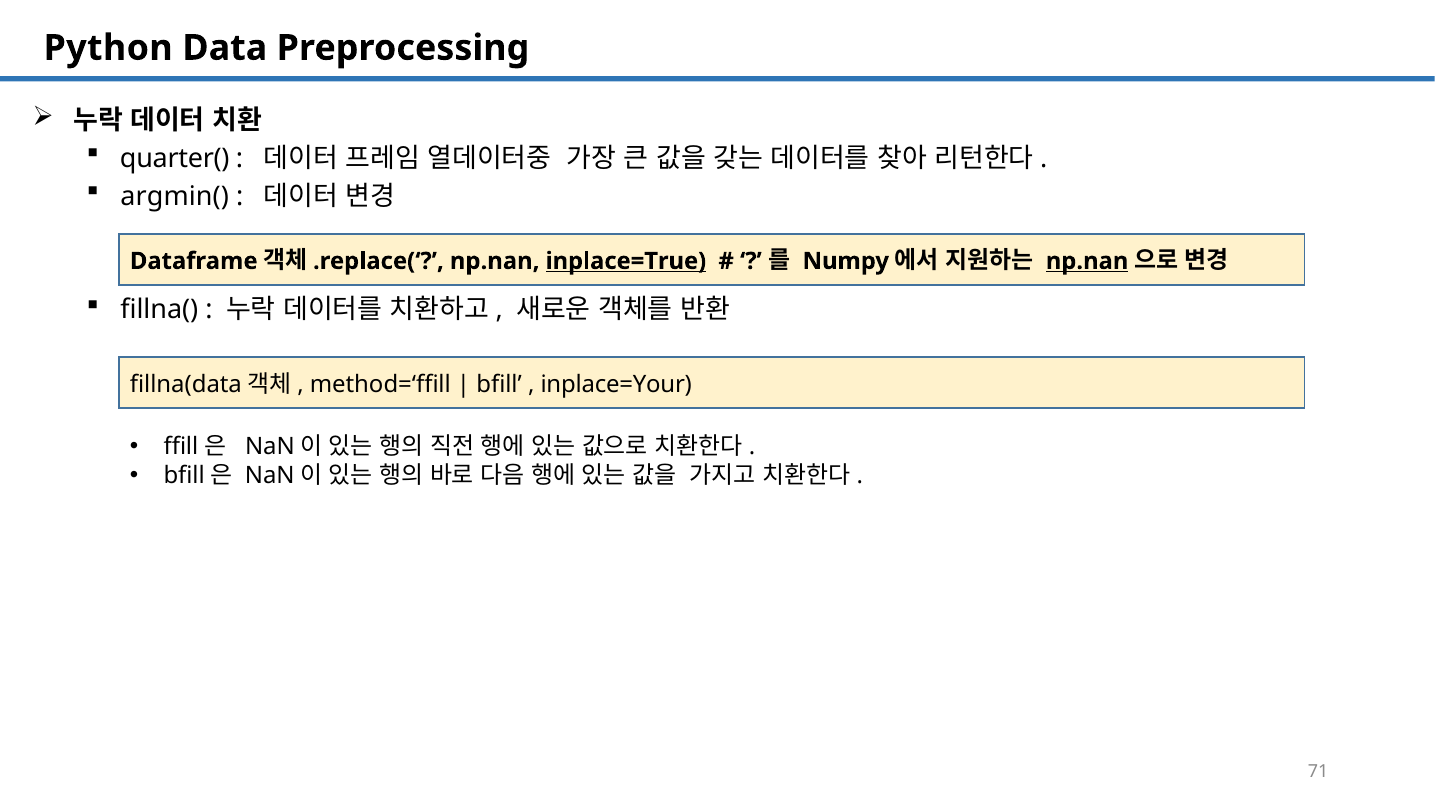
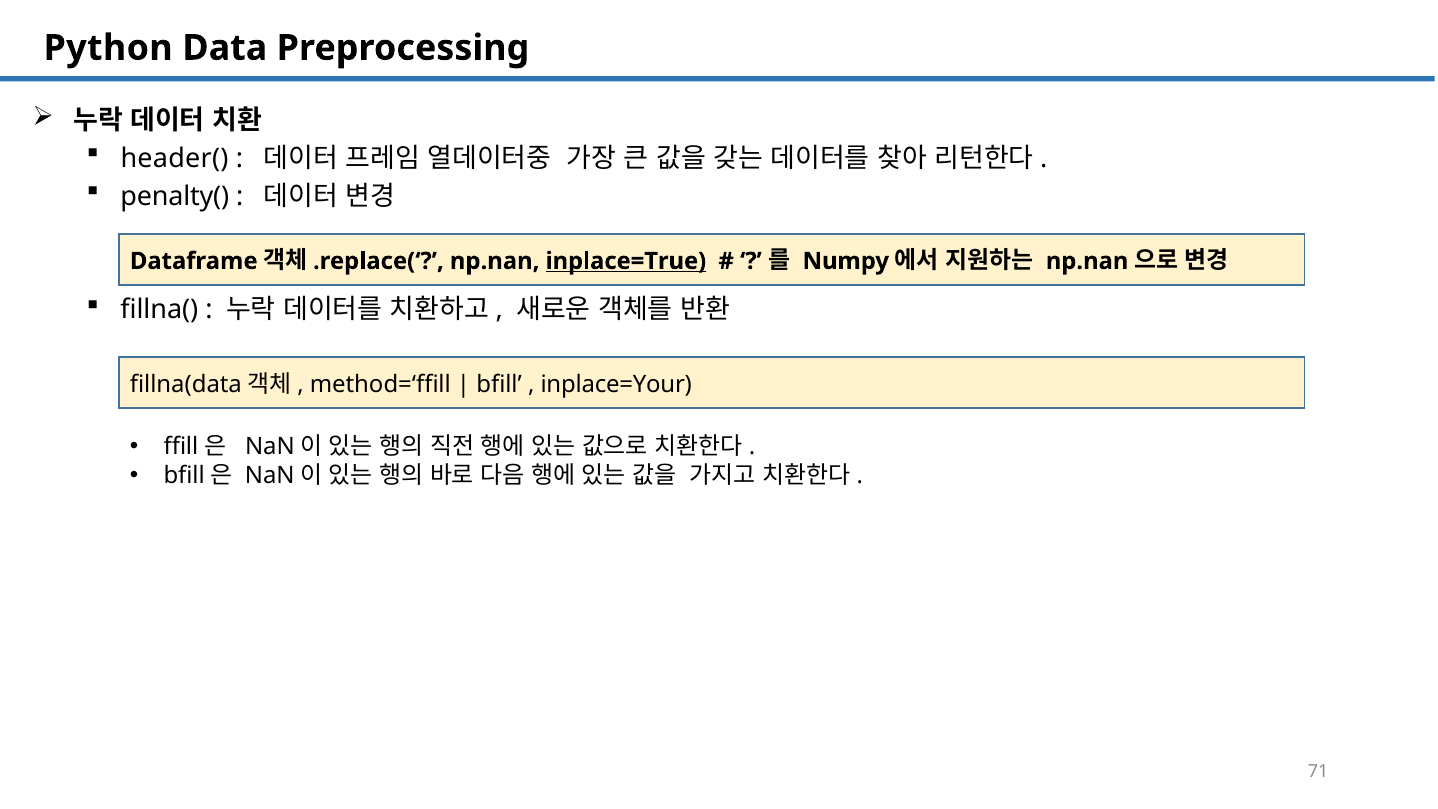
quarter(: quarter( -> header(
argmin(: argmin( -> penalty(
np.nan at (1087, 261) underline: present -> none
